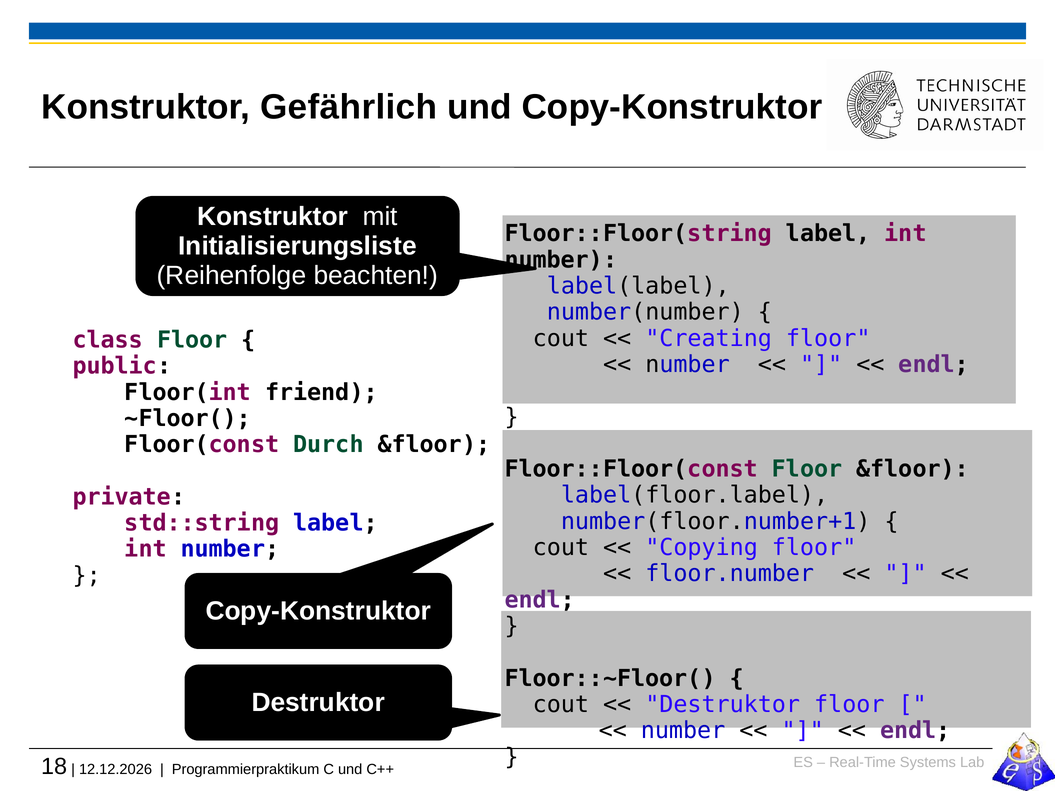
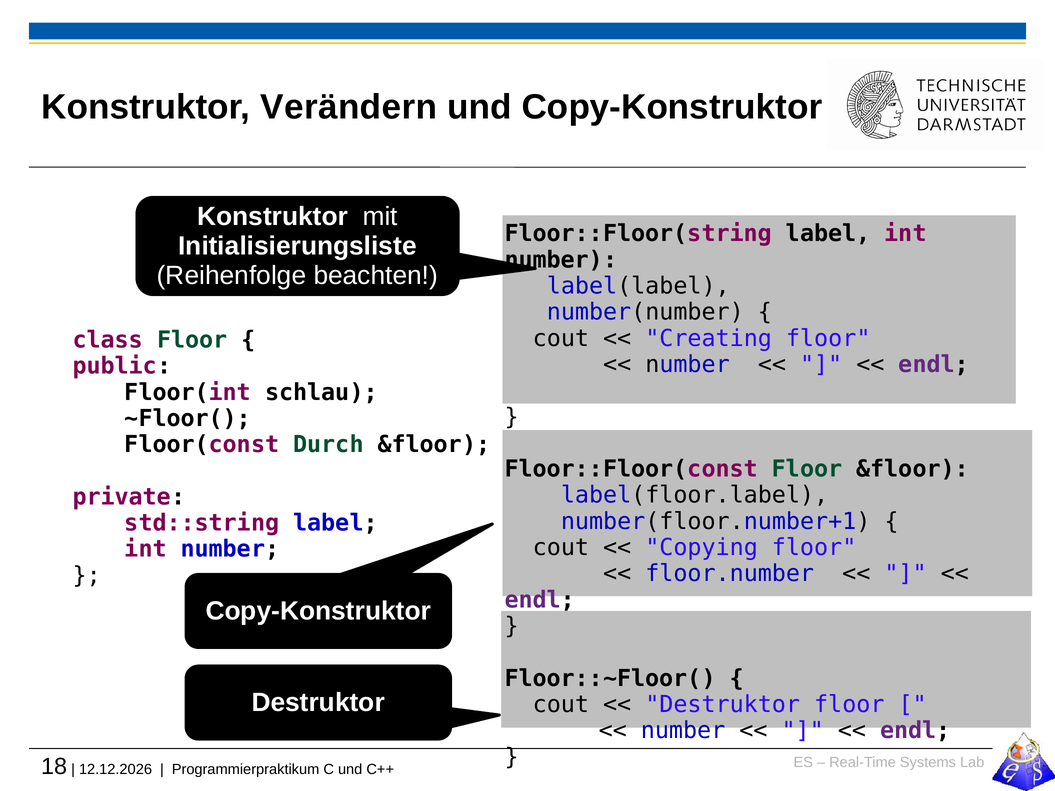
Gefährlich: Gefährlich -> Verändern
friend: friend -> schlau
